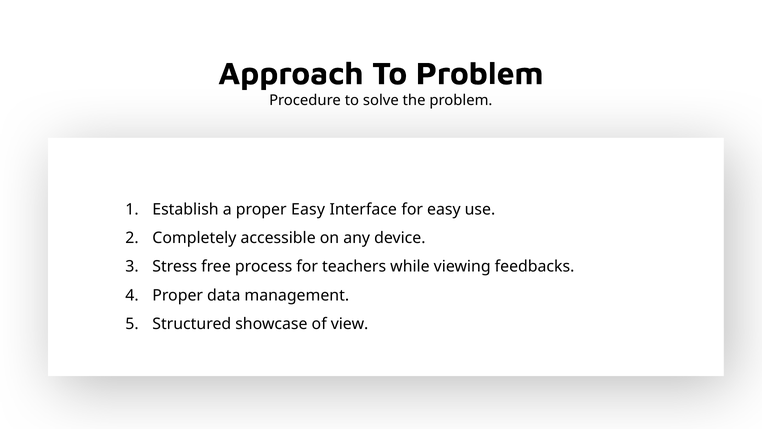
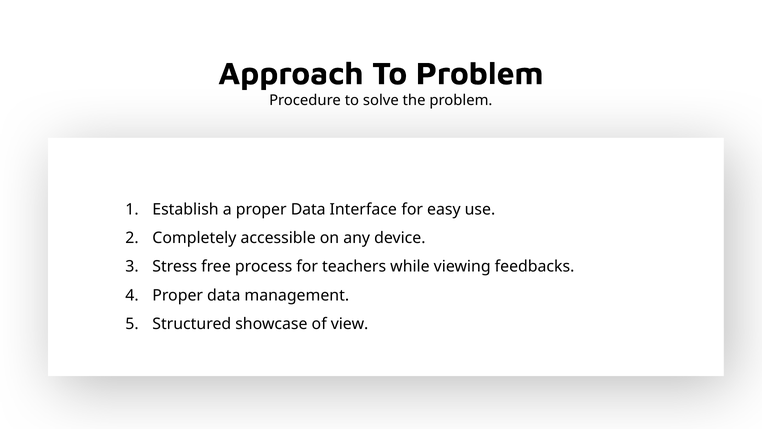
a proper Easy: Easy -> Data
